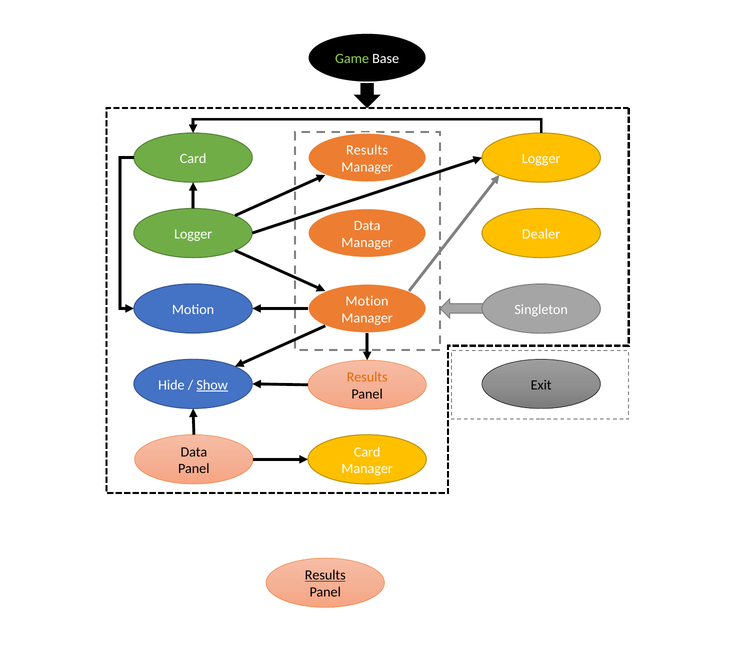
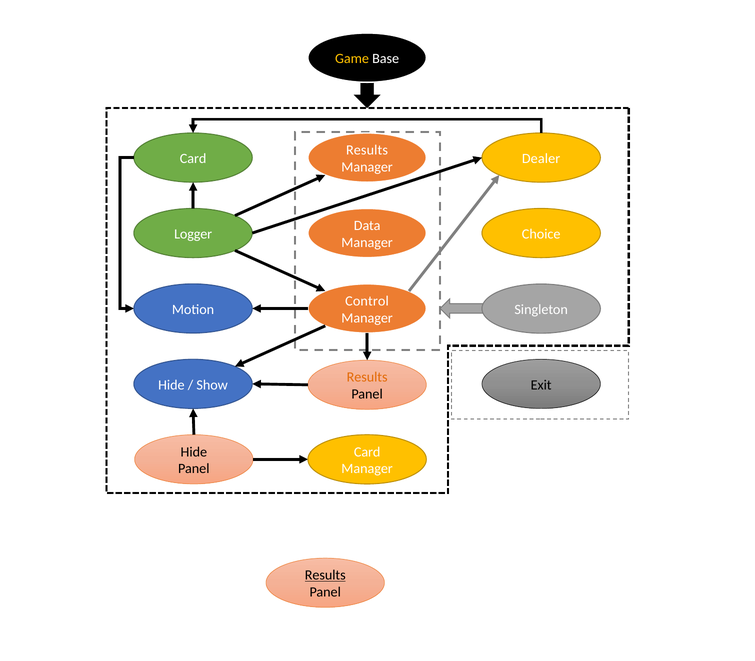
Game colour: light green -> yellow
Logger at (541, 159): Logger -> Dealer
Dealer: Dealer -> Choice
Motion at (367, 301): Motion -> Control
Show underline: present -> none
Data at (194, 452): Data -> Hide
